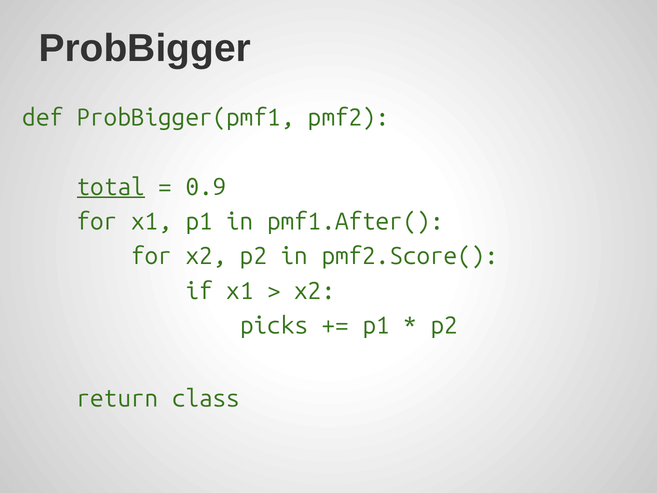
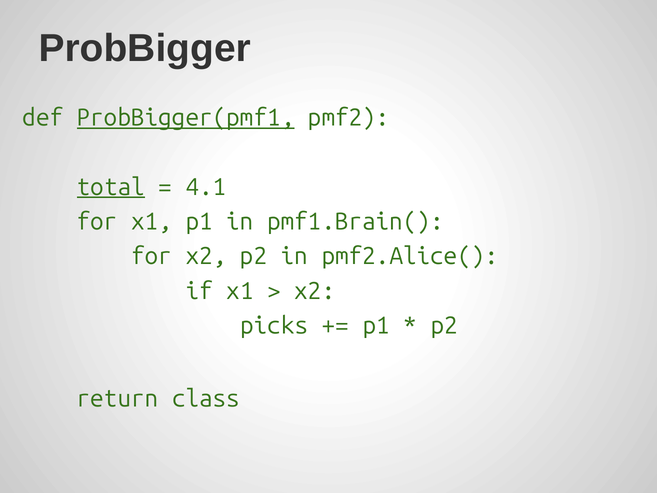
ProbBigger(pmf1 underline: none -> present
0.9: 0.9 -> 4.1
pmf1.After(: pmf1.After( -> pmf1.Brain(
pmf2.Score(: pmf2.Score( -> pmf2.Alice(
